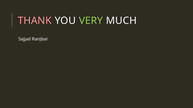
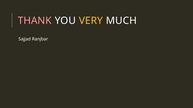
VERY colour: light green -> yellow
